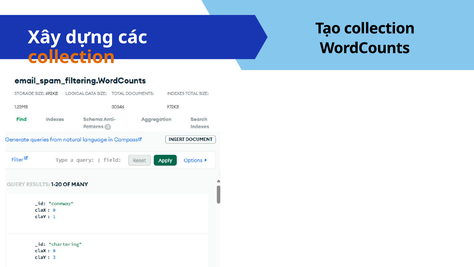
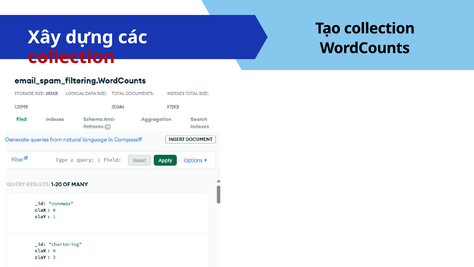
collection at (71, 57) colour: orange -> red
